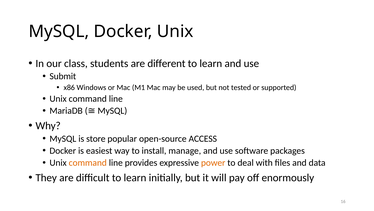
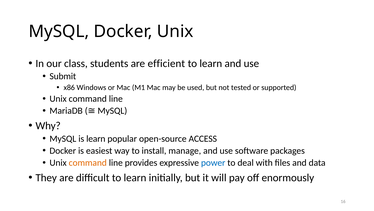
different: different -> efficient
is store: store -> learn
power colour: orange -> blue
